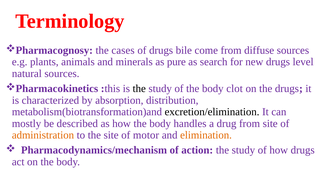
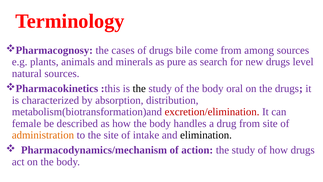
diffuse: diffuse -> among
clot: clot -> oral
excretion/elimination colour: black -> red
mostly: mostly -> female
motor: motor -> intake
elimination colour: orange -> black
